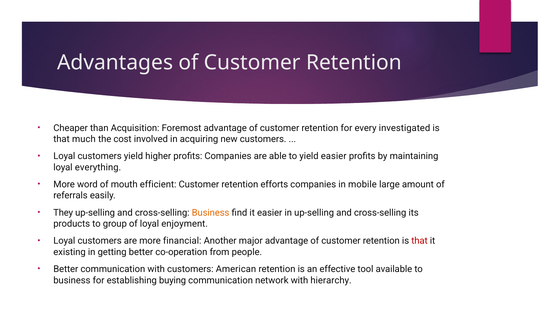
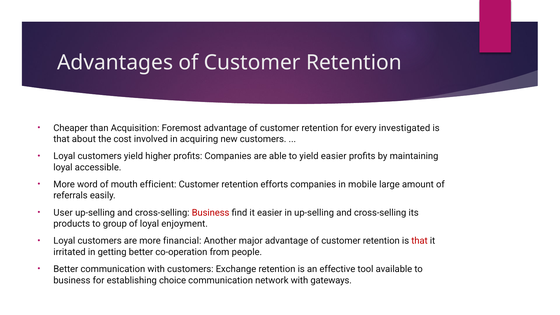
much: much -> about
everything: everything -> accessible
They: They -> User
Business at (211, 213) colour: orange -> red
existing: existing -> irritated
American: American -> Exchange
buying: buying -> choice
hierarchy: hierarchy -> gateways
